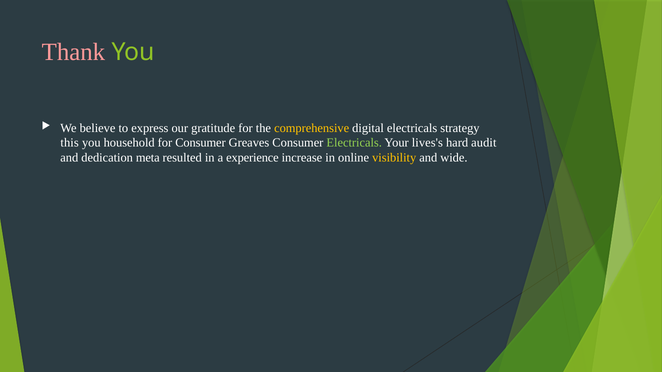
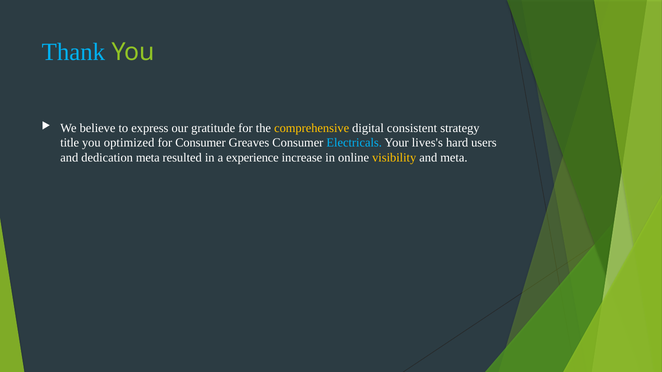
Thank colour: pink -> light blue
digital electricals: electricals -> consistent
this: this -> title
household: household -> optimized
Electricals at (354, 143) colour: light green -> light blue
audit: audit -> users
and wide: wide -> meta
